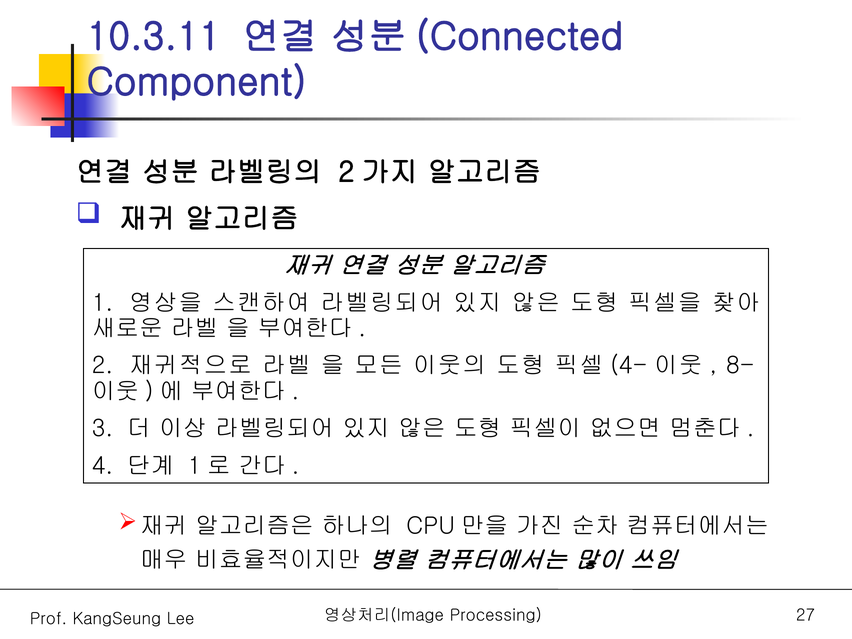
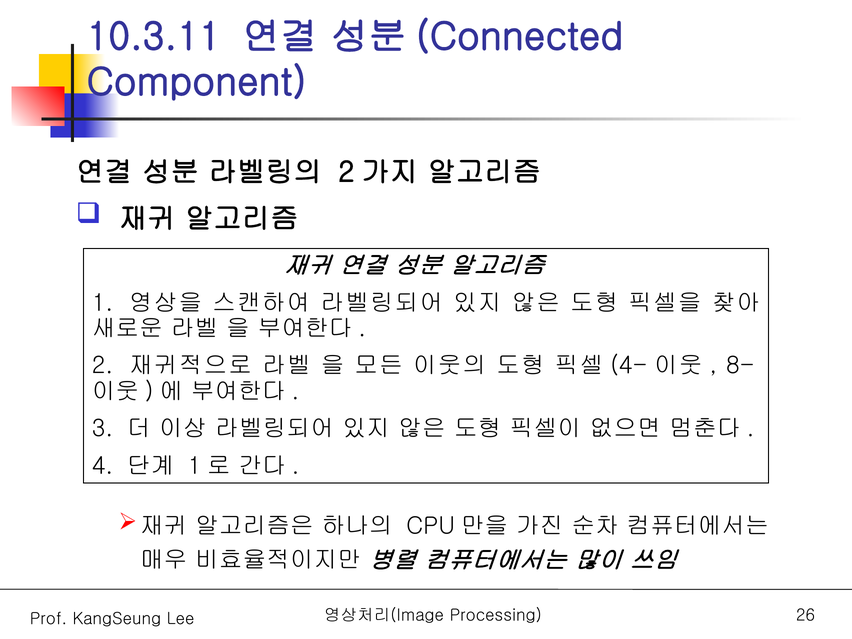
27: 27 -> 26
